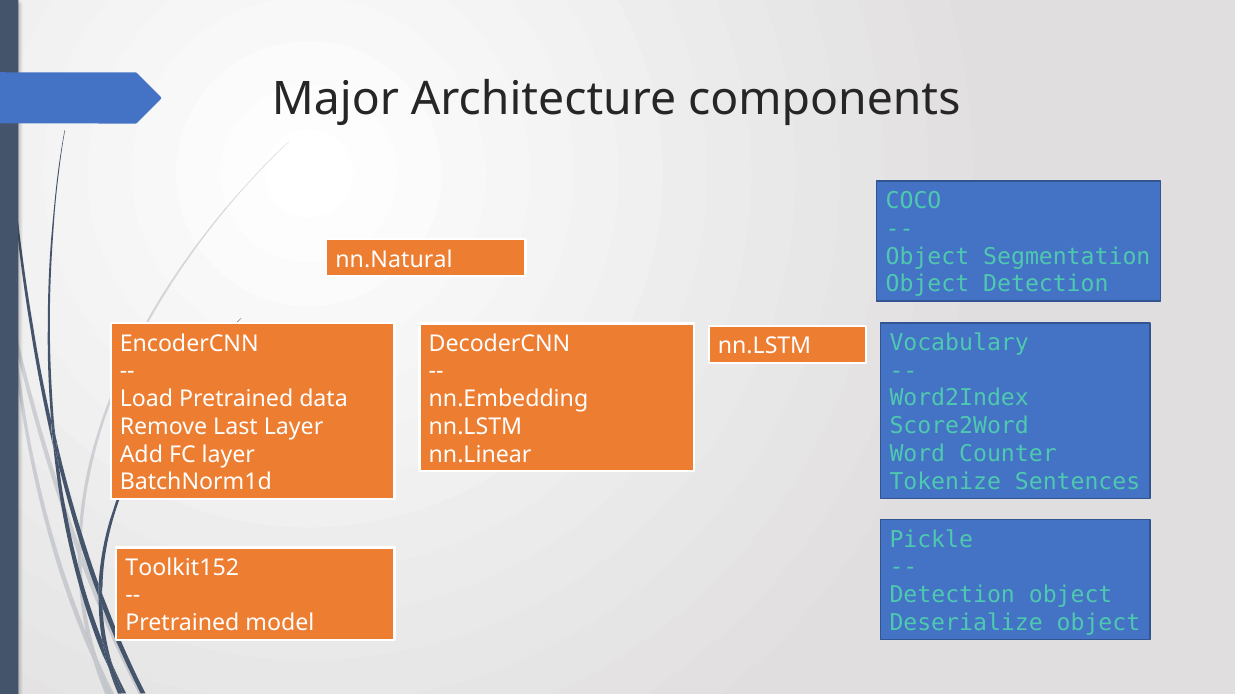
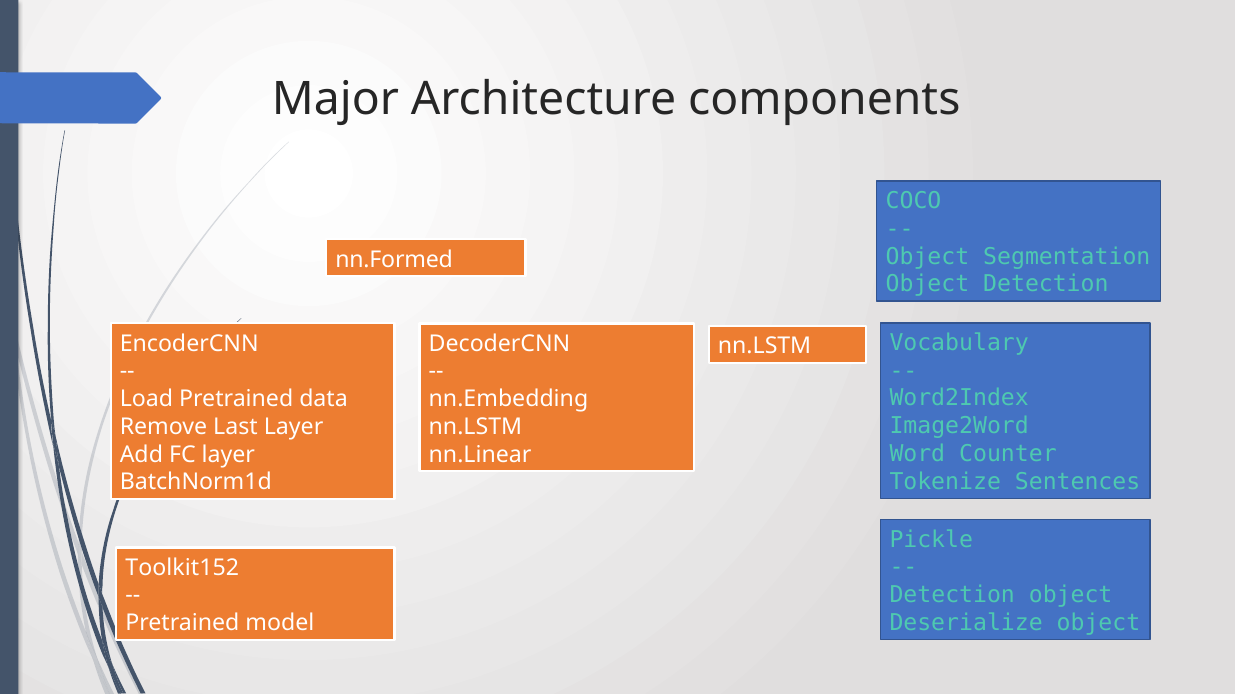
nn.Natural: nn.Natural -> nn.Formed
Score2Word: Score2Word -> Image2Word
